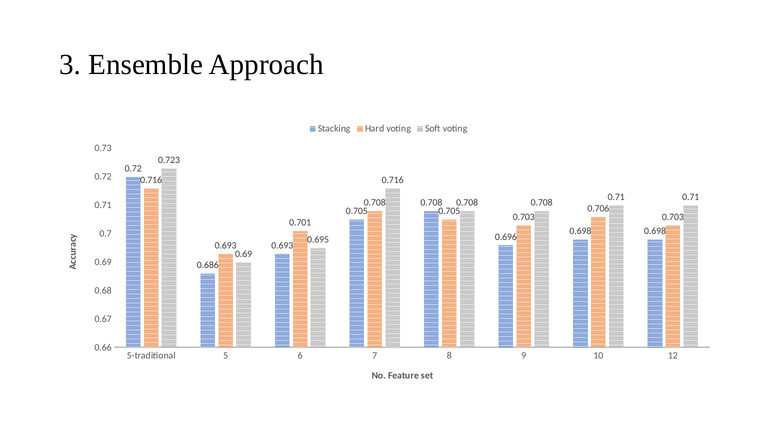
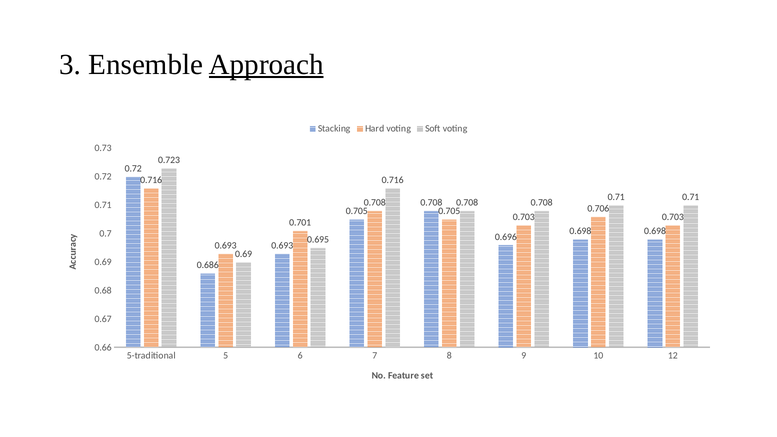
Approach underline: none -> present
